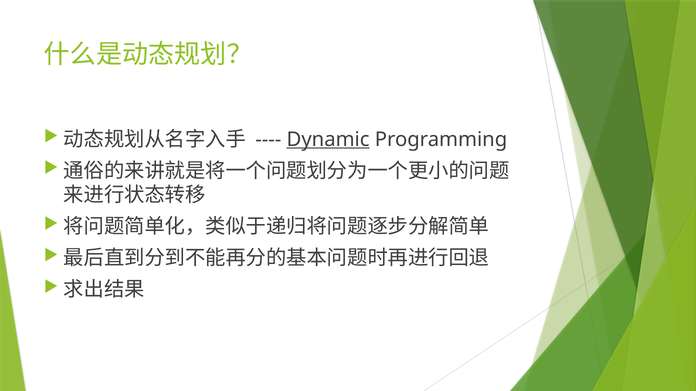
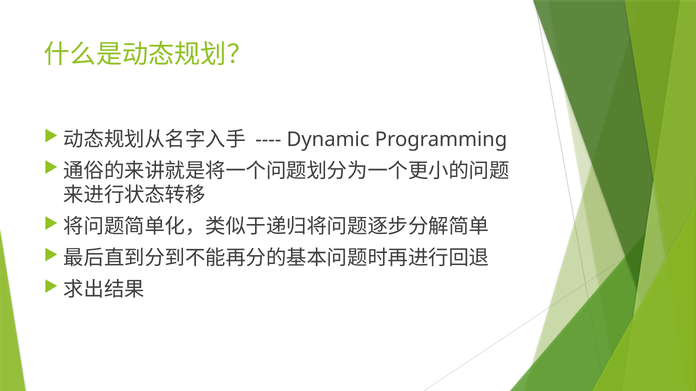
Dynamic underline: present -> none
